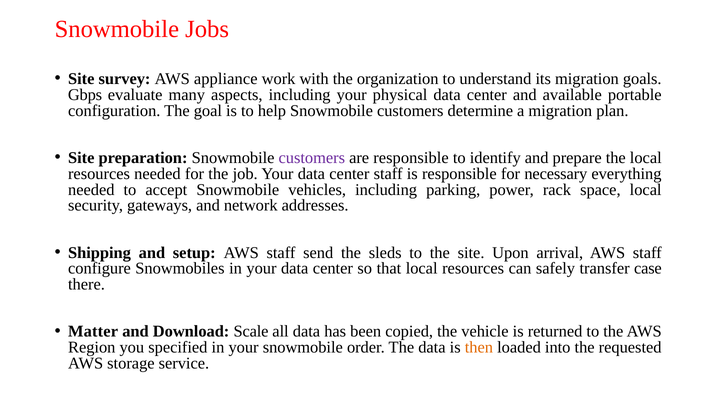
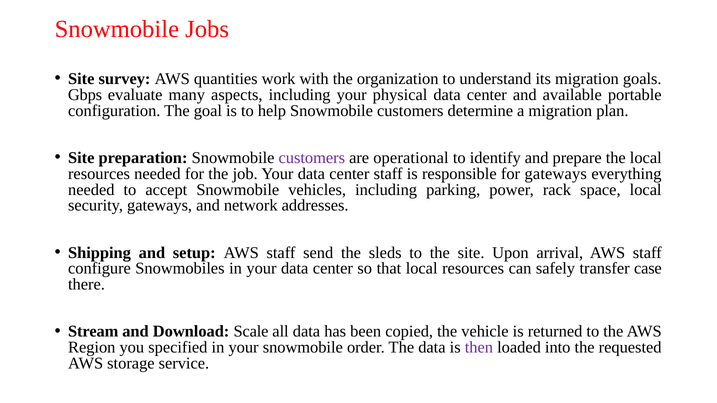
appliance: appliance -> quantities
are responsible: responsible -> operational
for necessary: necessary -> gateways
Matter: Matter -> Stream
then colour: orange -> purple
